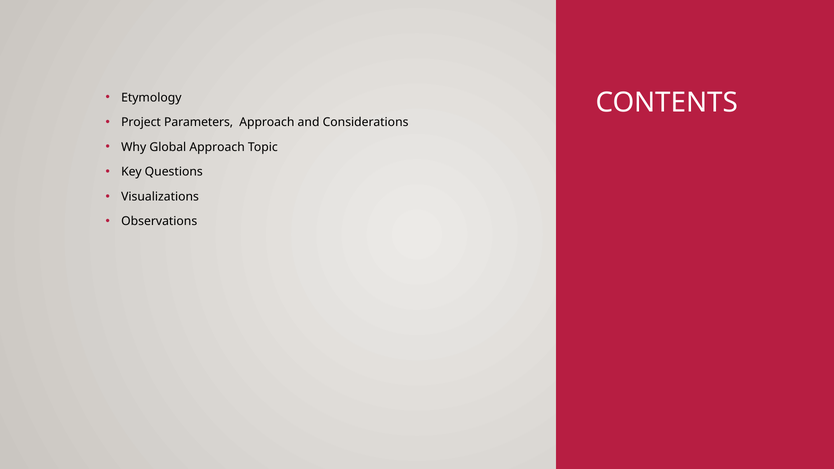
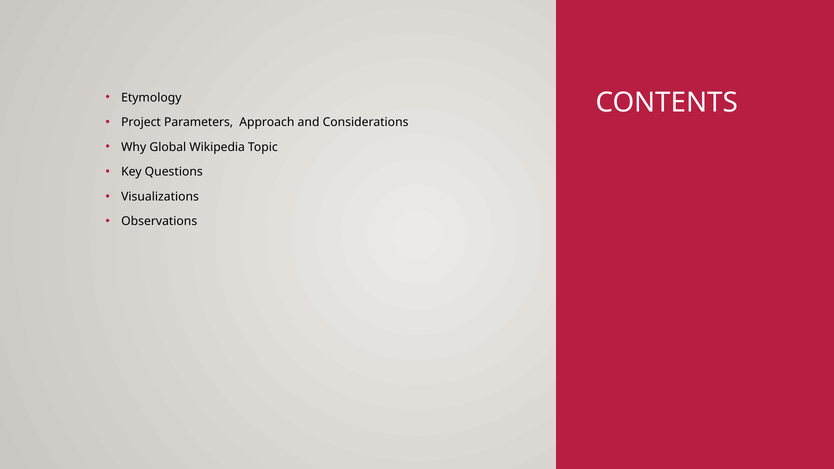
Global Approach: Approach -> Wikipedia
